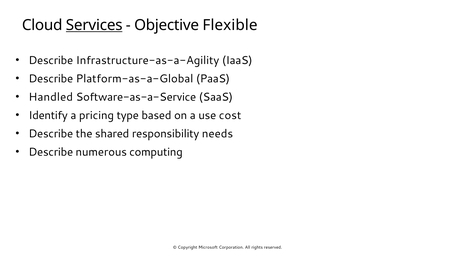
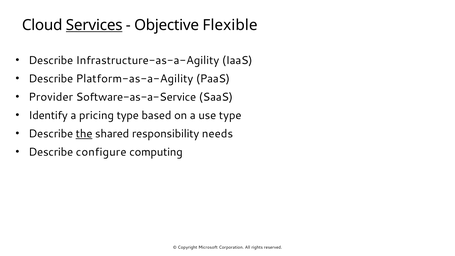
Platform-as-a-Global: Platform-as-a-Global -> Platform-as-a-Agility
Handled: Handled -> Provider
use cost: cost -> type
the underline: none -> present
numerous: numerous -> configure
